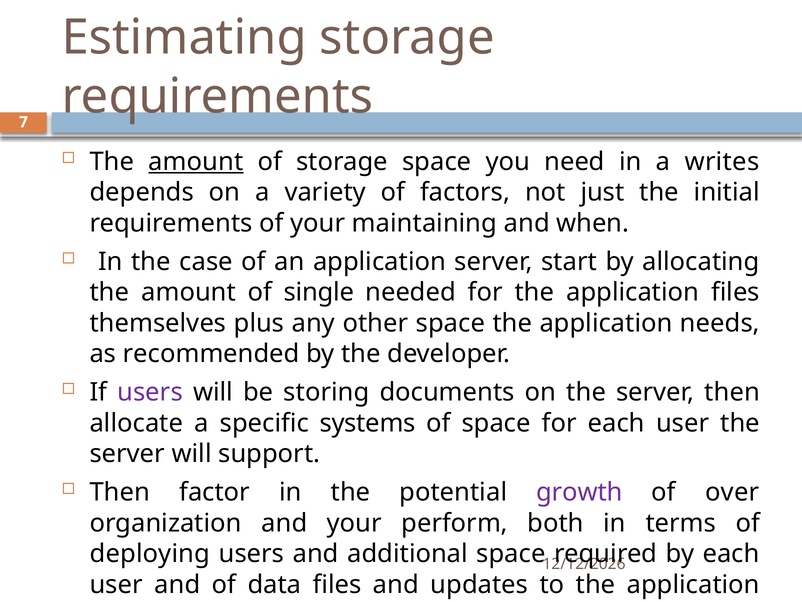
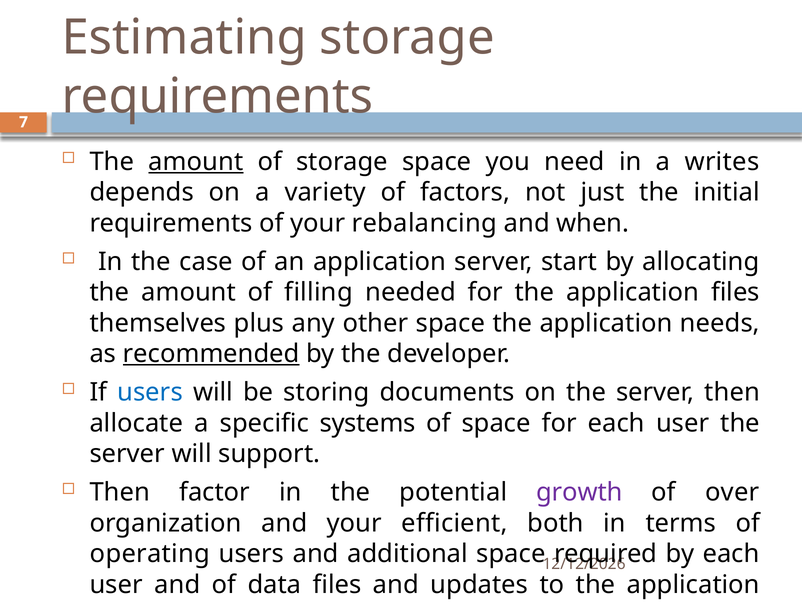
maintaining: maintaining -> rebalancing
single: single -> filling
recommended underline: none -> present
users at (150, 392) colour: purple -> blue
perform: perform -> efficient
deploying: deploying -> operating
